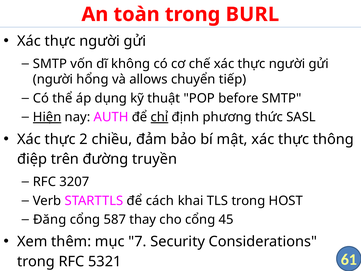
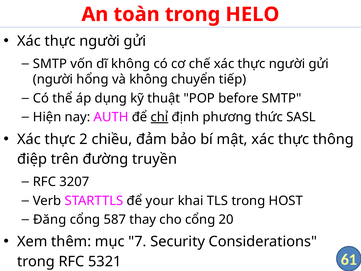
BURL: BURL -> HELO
và allows: allows -> không
Hiện underline: present -> none
cách: cách -> your
45: 45 -> 20
